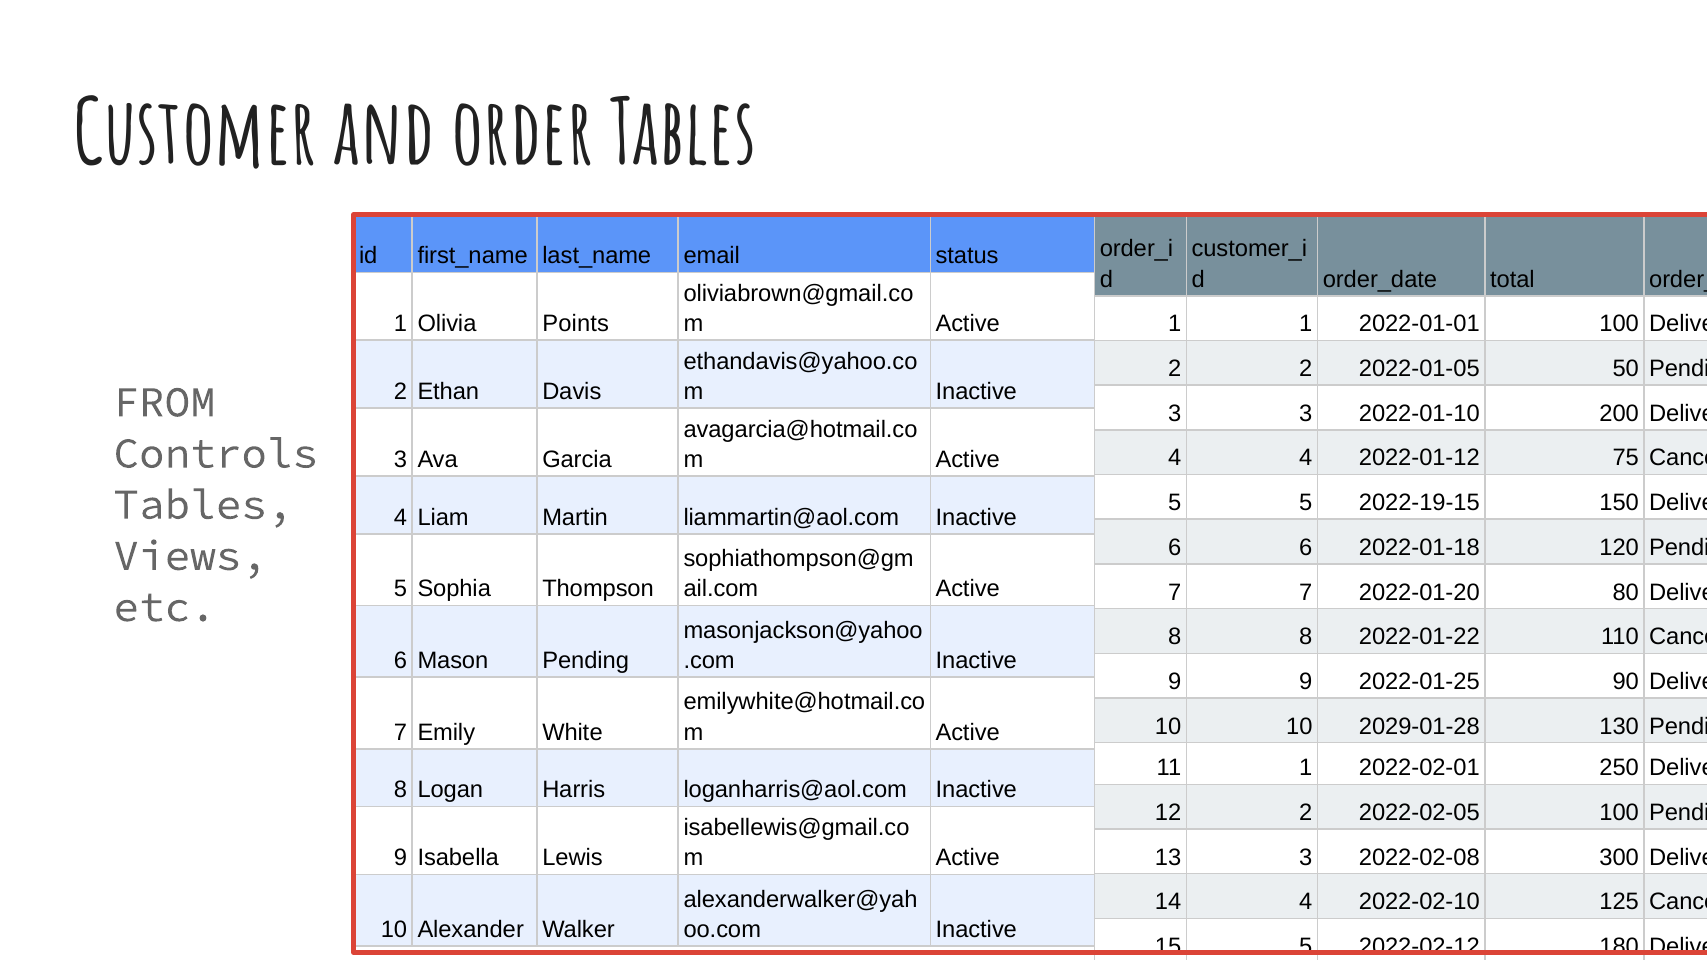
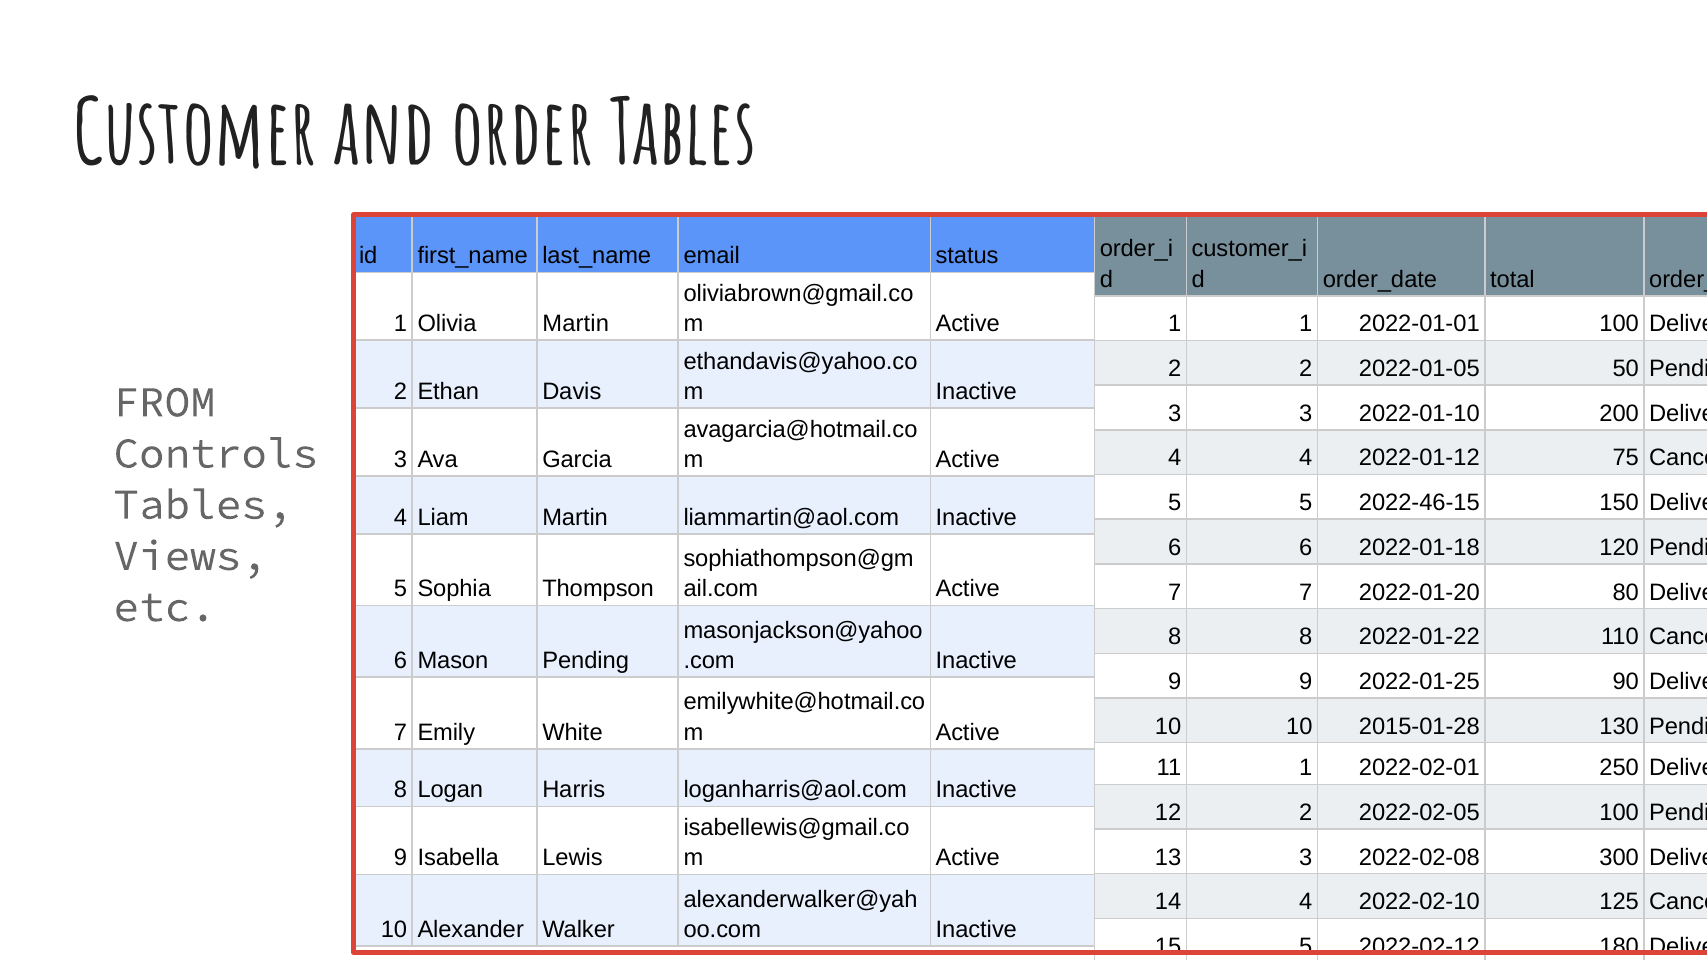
Olivia Points: Points -> Martin
2022-19-15: 2022-19-15 -> 2022-46-15
2029-01-28: 2029-01-28 -> 2015-01-28
